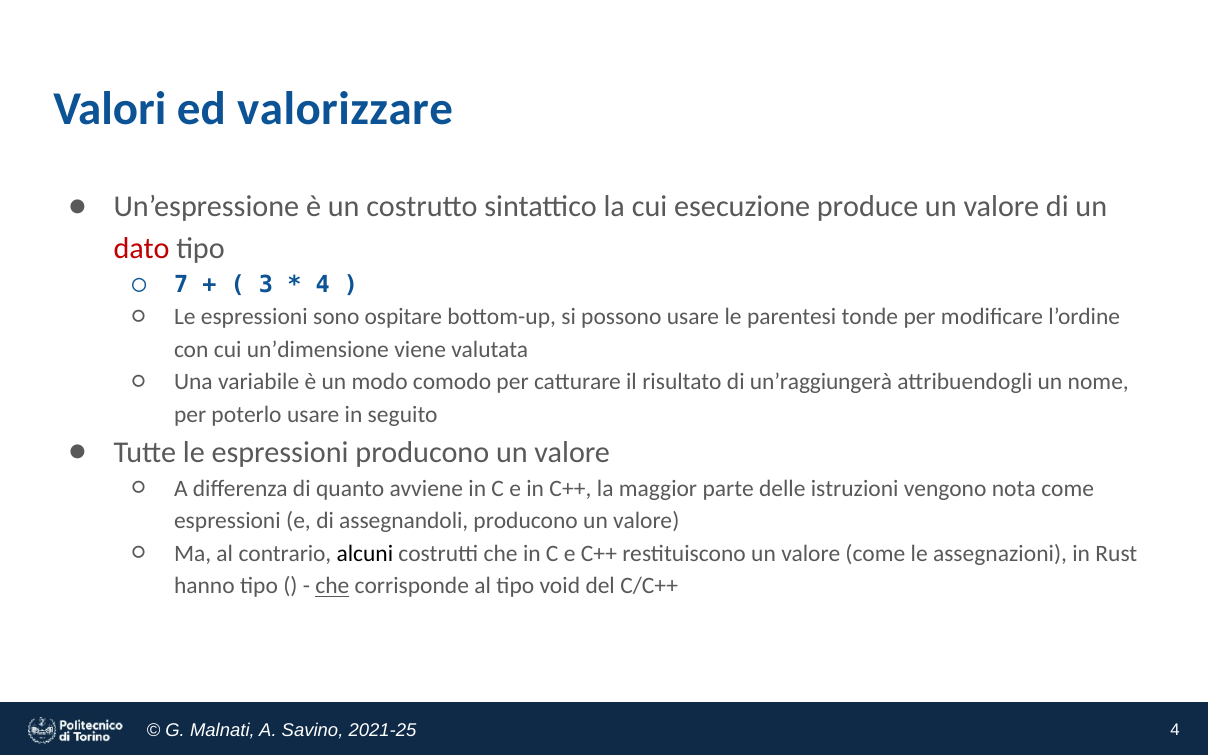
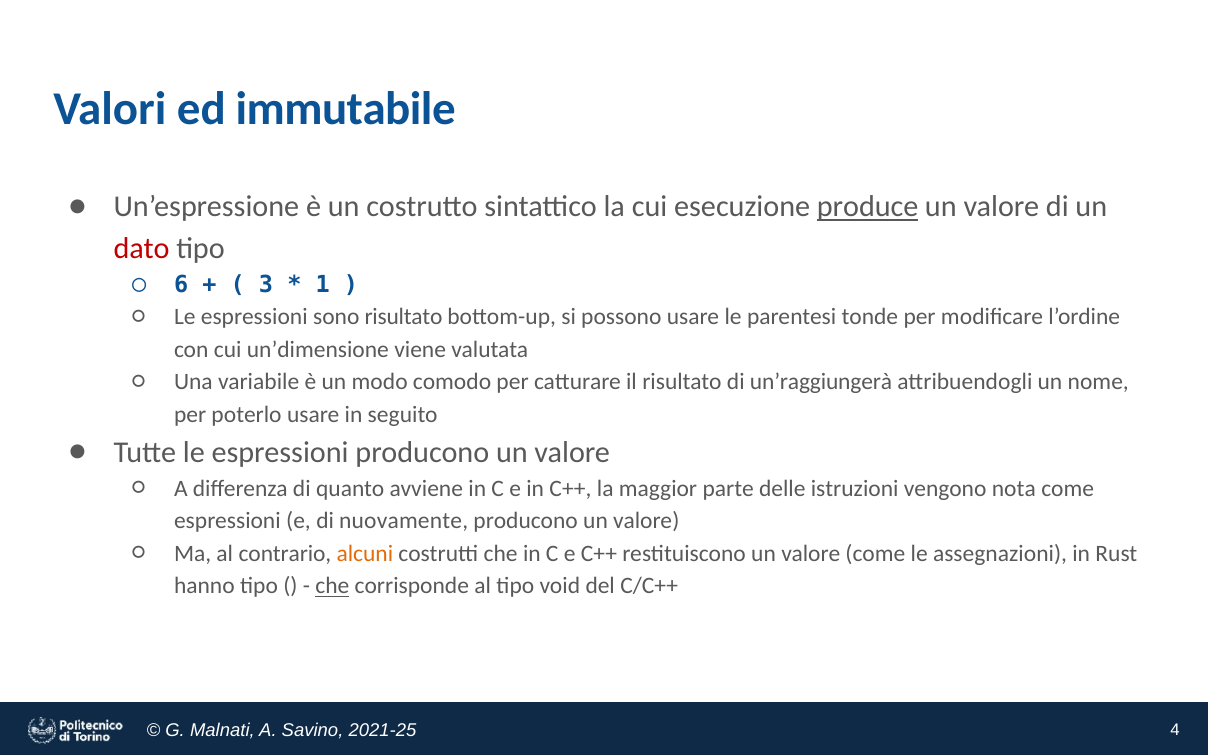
valorizzare: valorizzare -> immutabile
produce underline: none -> present
7: 7 -> 6
4 at (323, 285): 4 -> 1
sono ospitare: ospitare -> risultato
assegnandoli: assegnandoli -> nuovamente
alcuni colour: black -> orange
